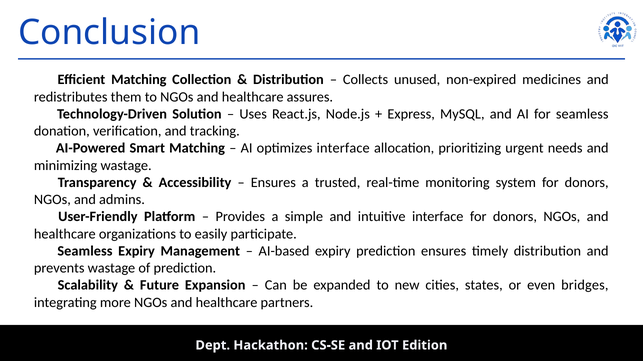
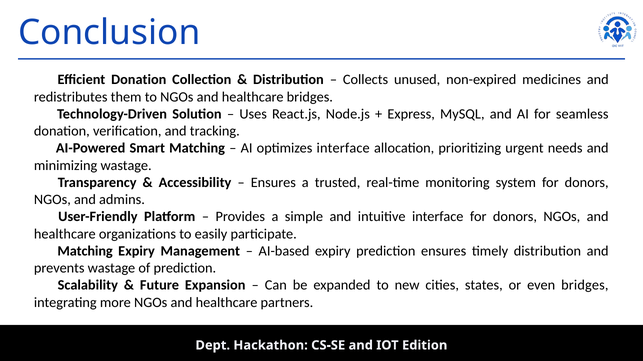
Efficient Matching: Matching -> Donation
healthcare assures: assures -> bridges
Seamless at (85, 251): Seamless -> Matching
